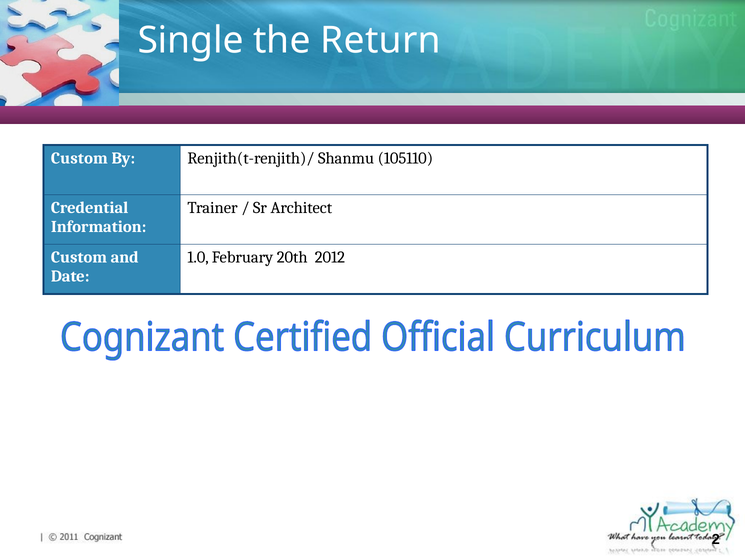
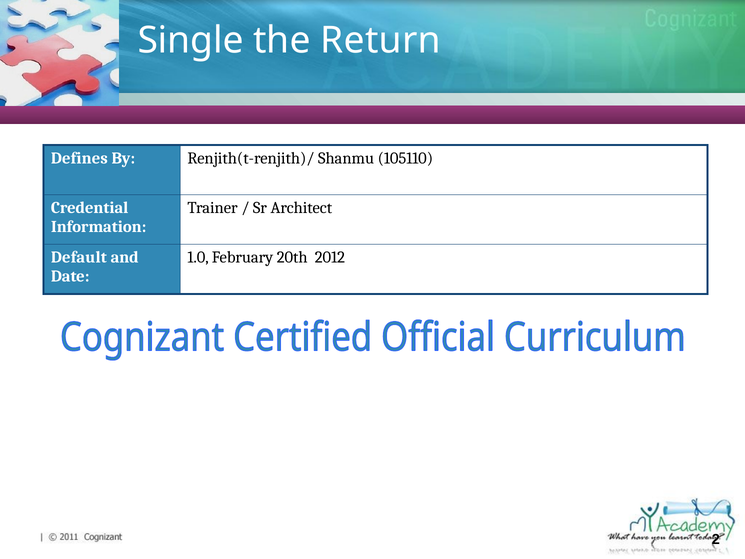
Custom at (79, 158): Custom -> Defines
Custom at (79, 257): Custom -> Default
